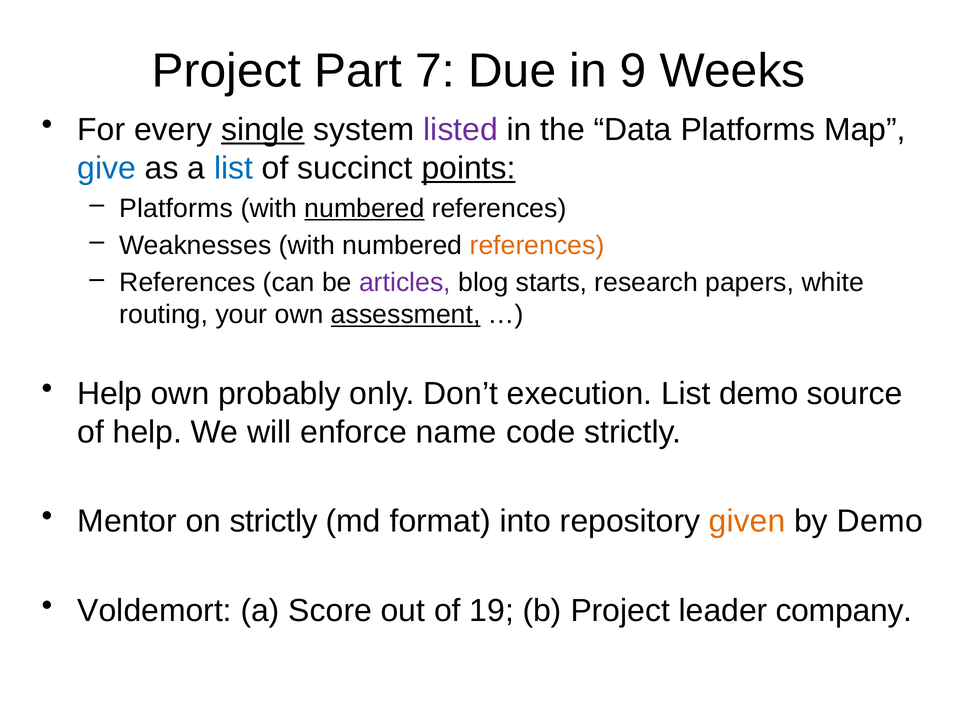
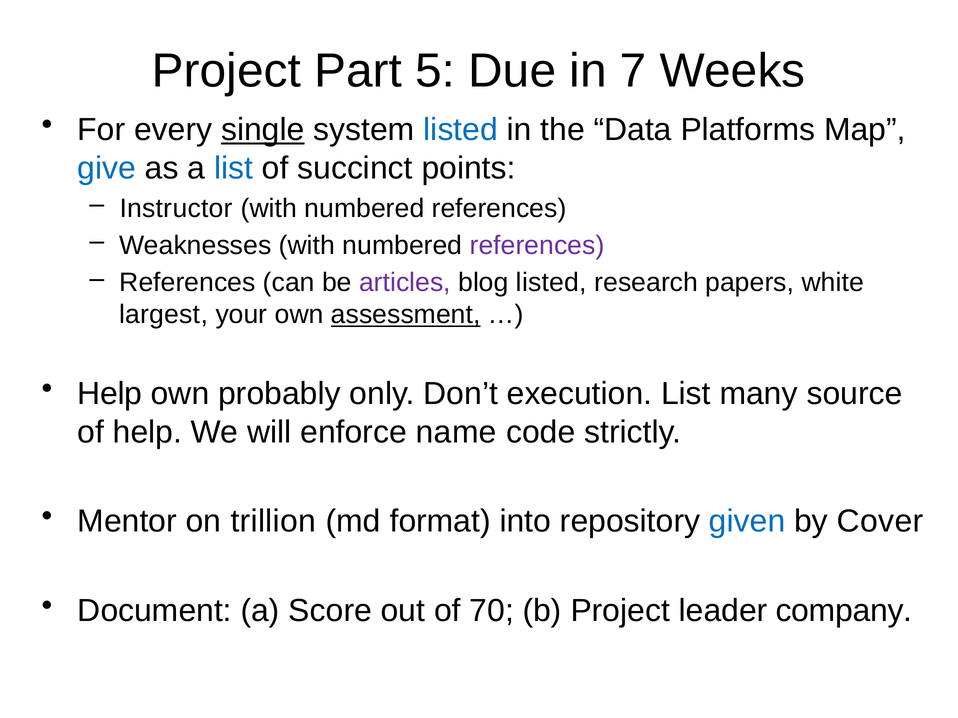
7: 7 -> 5
9: 9 -> 7
listed at (461, 130) colour: purple -> blue
points underline: present -> none
Platforms at (176, 208): Platforms -> Instructor
numbered at (364, 208) underline: present -> none
references at (537, 246) colour: orange -> purple
blog starts: starts -> listed
routing: routing -> largest
List demo: demo -> many
on strictly: strictly -> trillion
given colour: orange -> blue
by Demo: Demo -> Cover
Voldemort: Voldemort -> Document
19: 19 -> 70
